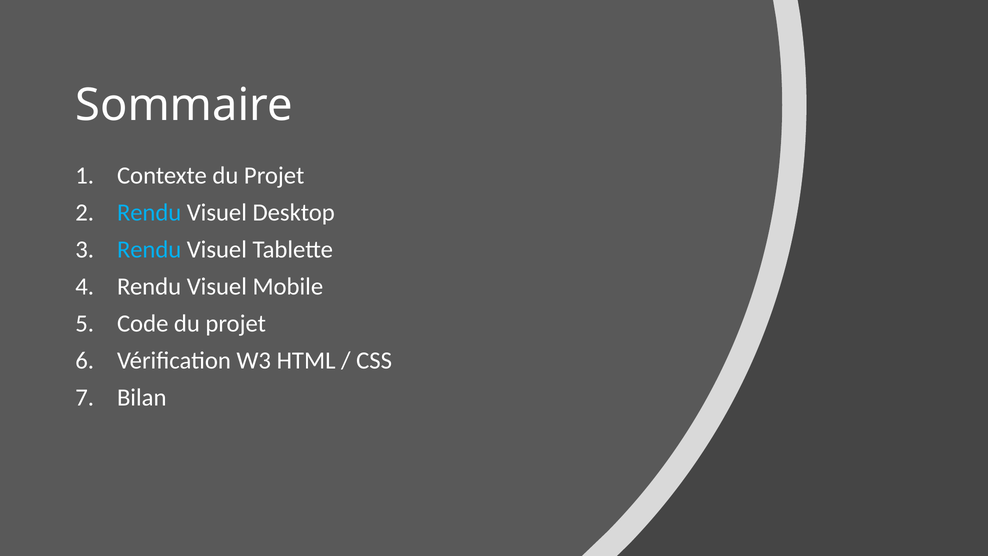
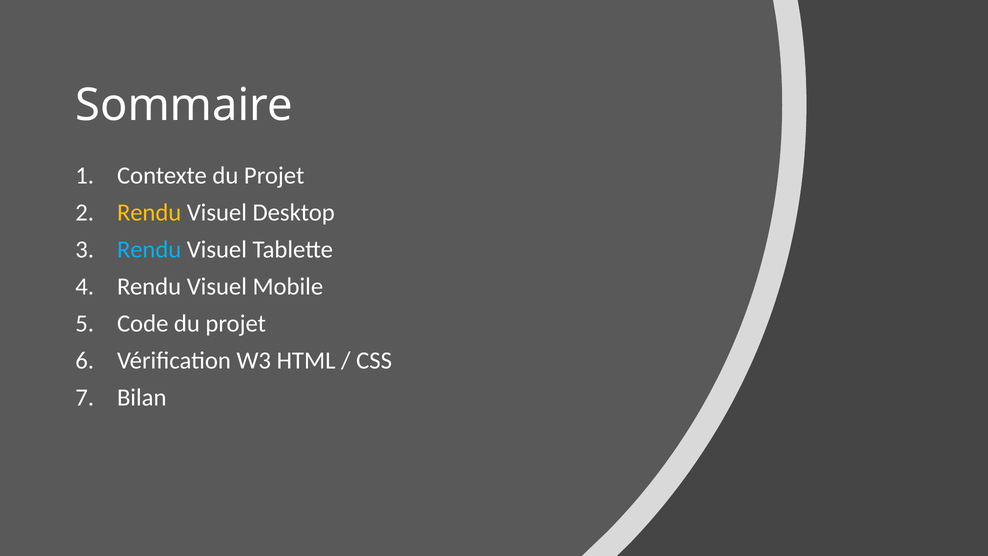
Rendu at (149, 212) colour: light blue -> yellow
